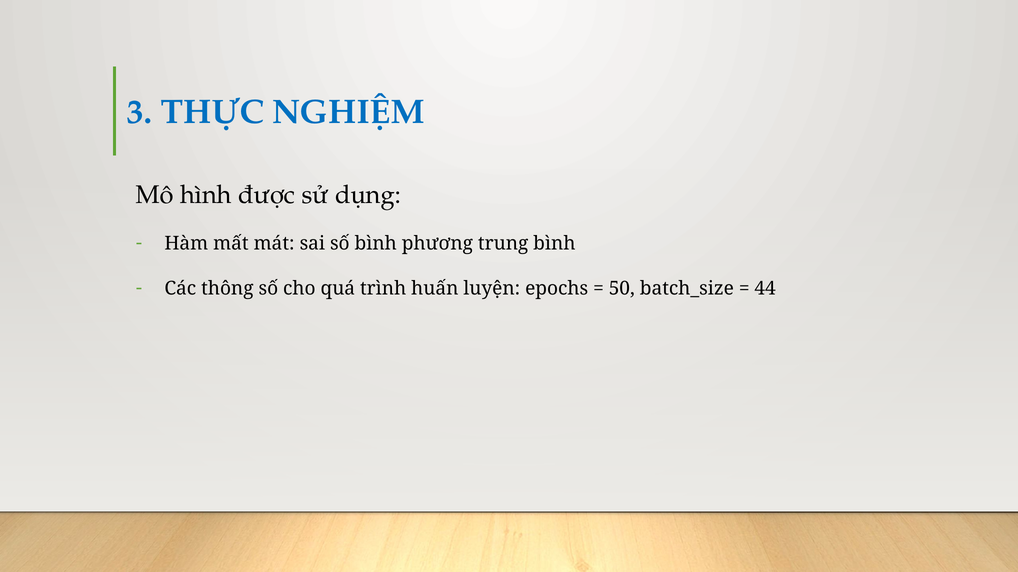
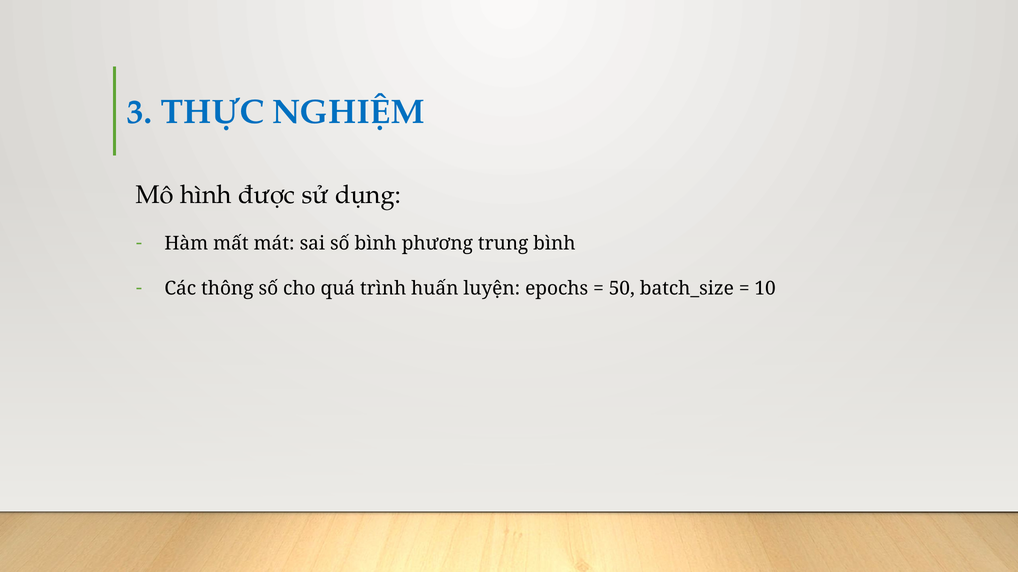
44: 44 -> 10
